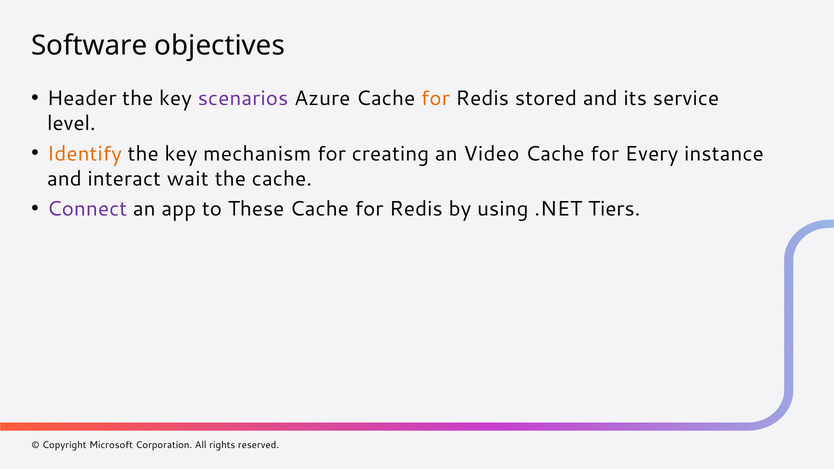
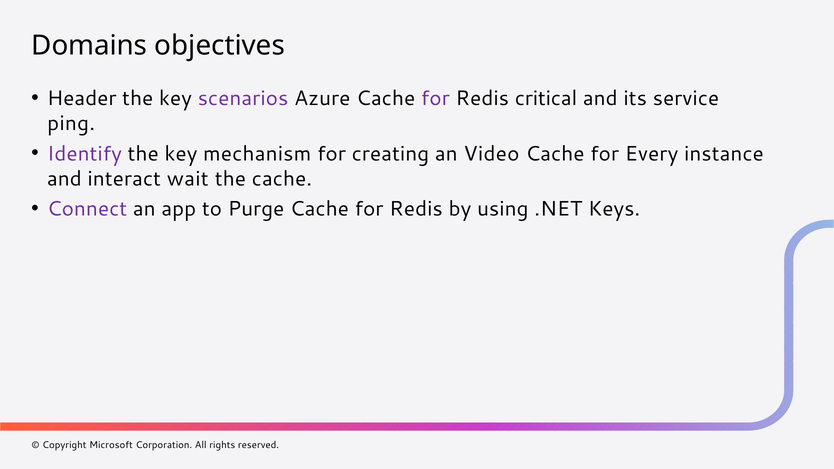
Software: Software -> Domains
for at (435, 98) colour: orange -> purple
stored: stored -> critical
level: level -> ping
Identify colour: orange -> purple
These: These -> Purge
Tiers: Tiers -> Keys
